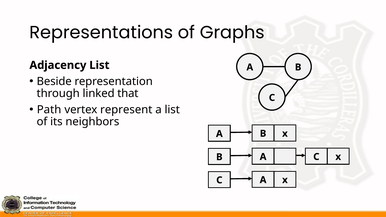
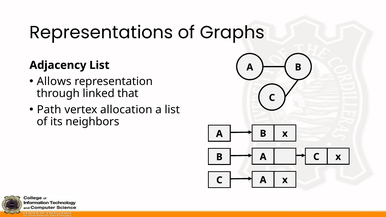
Beside: Beside -> Allows
represent: represent -> allocation
